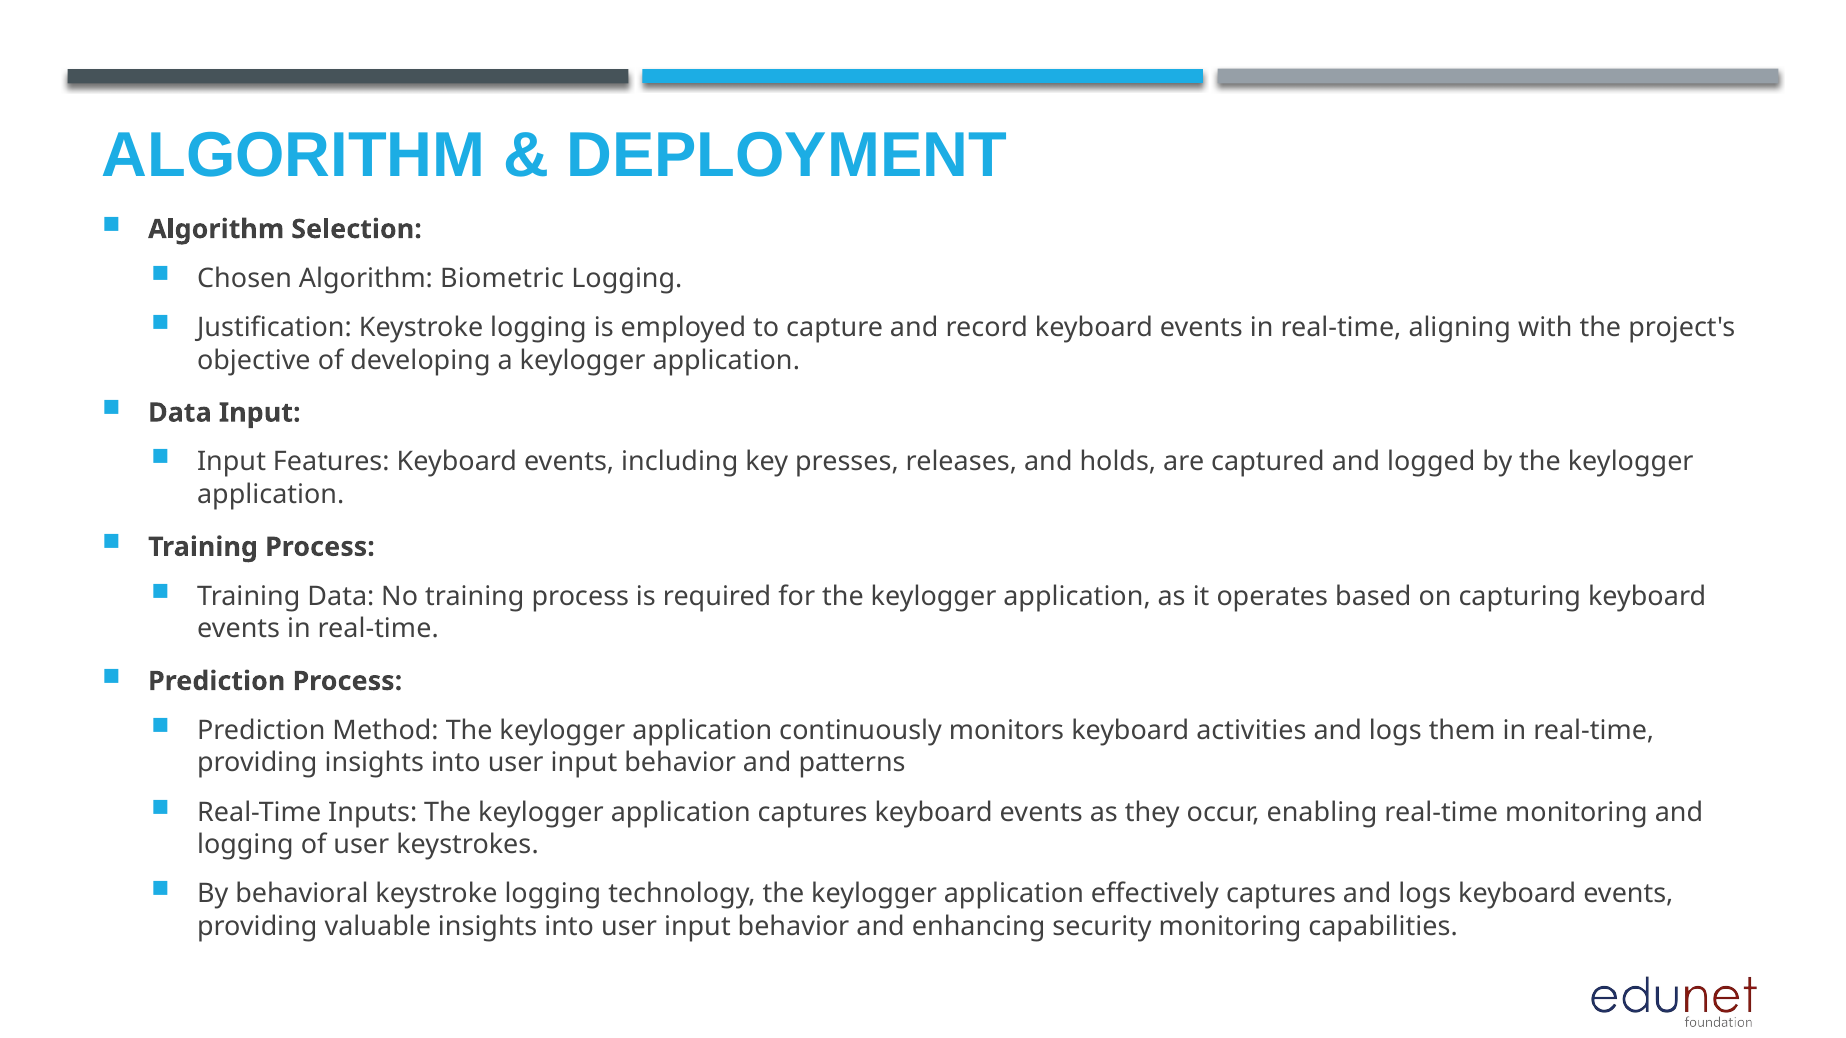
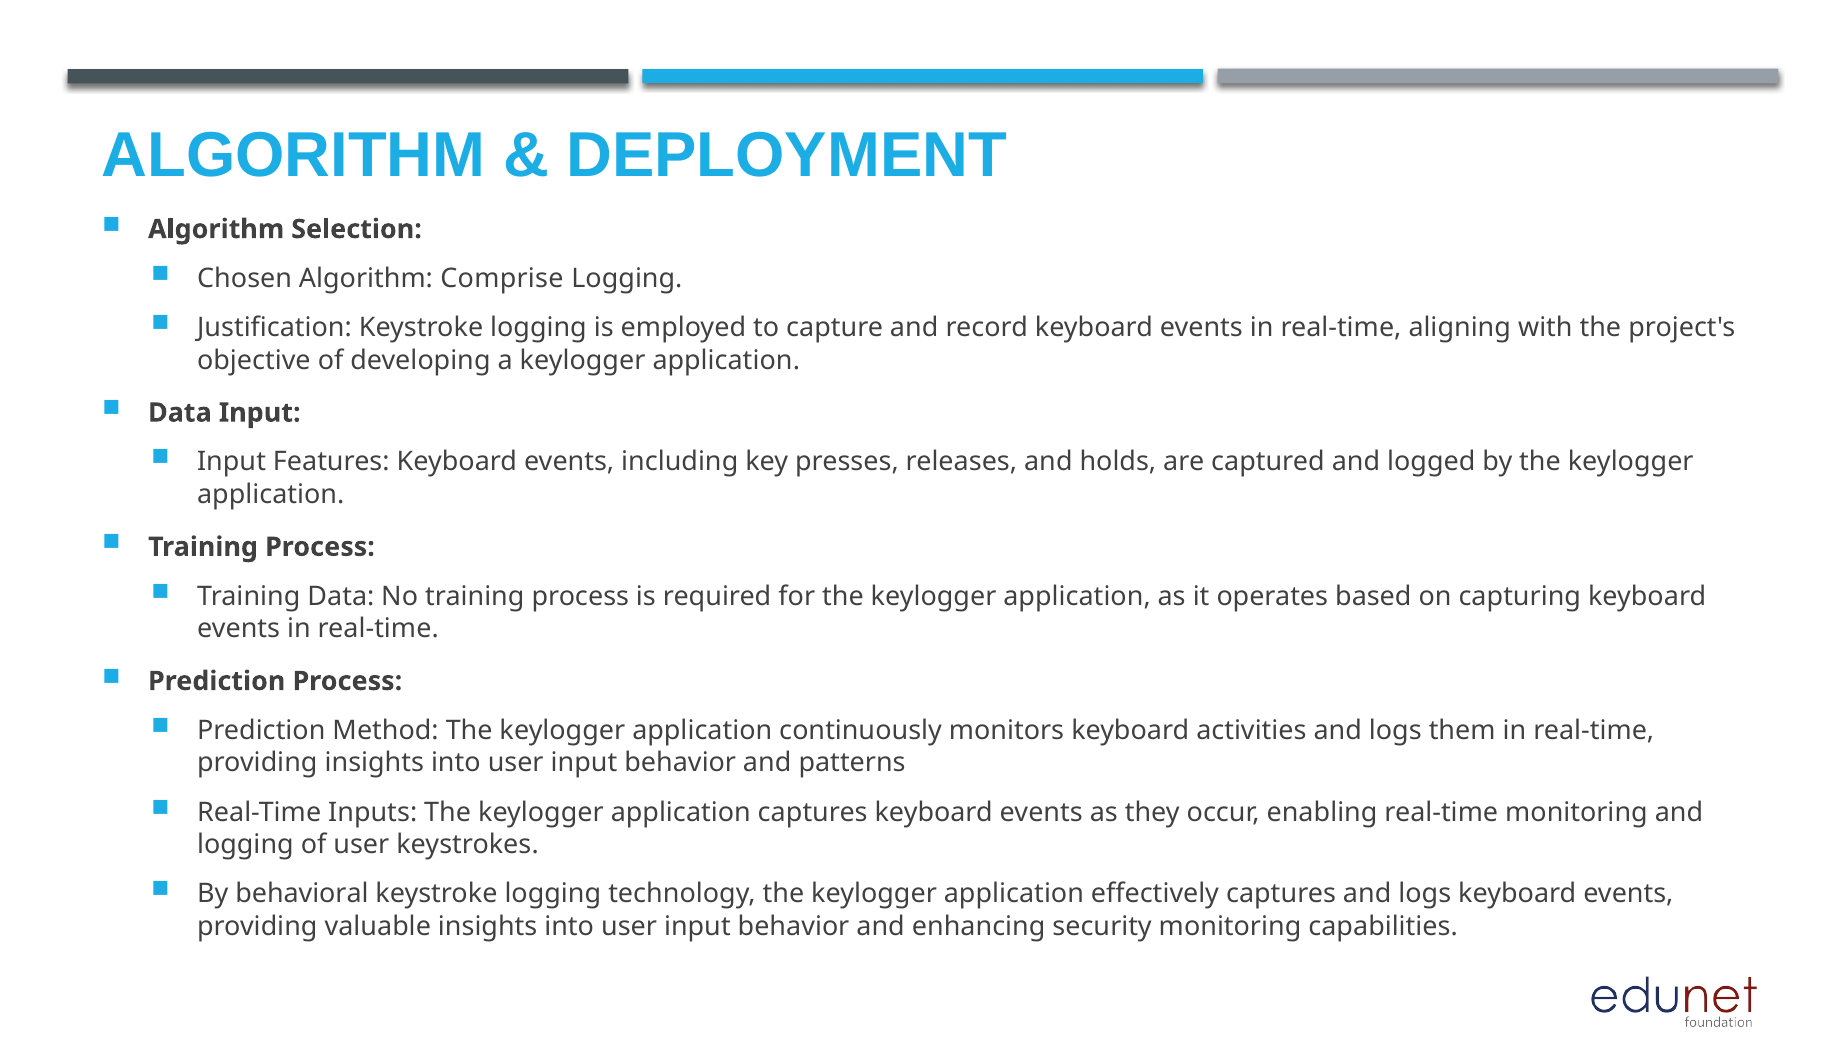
Biometric: Biometric -> Comprise
